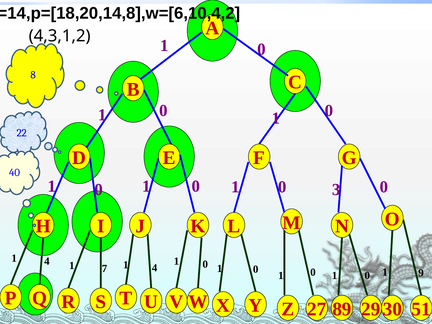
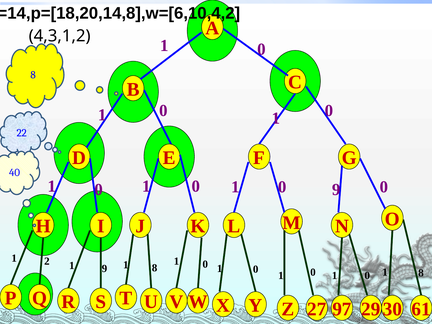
3 at (336, 190): 3 -> 9
4 at (47, 261): 4 -> 2
4 at (155, 268): 4 -> 8
7 at (104, 269): 7 -> 9
0 1 9: 9 -> 8
89: 89 -> 97
51: 51 -> 61
